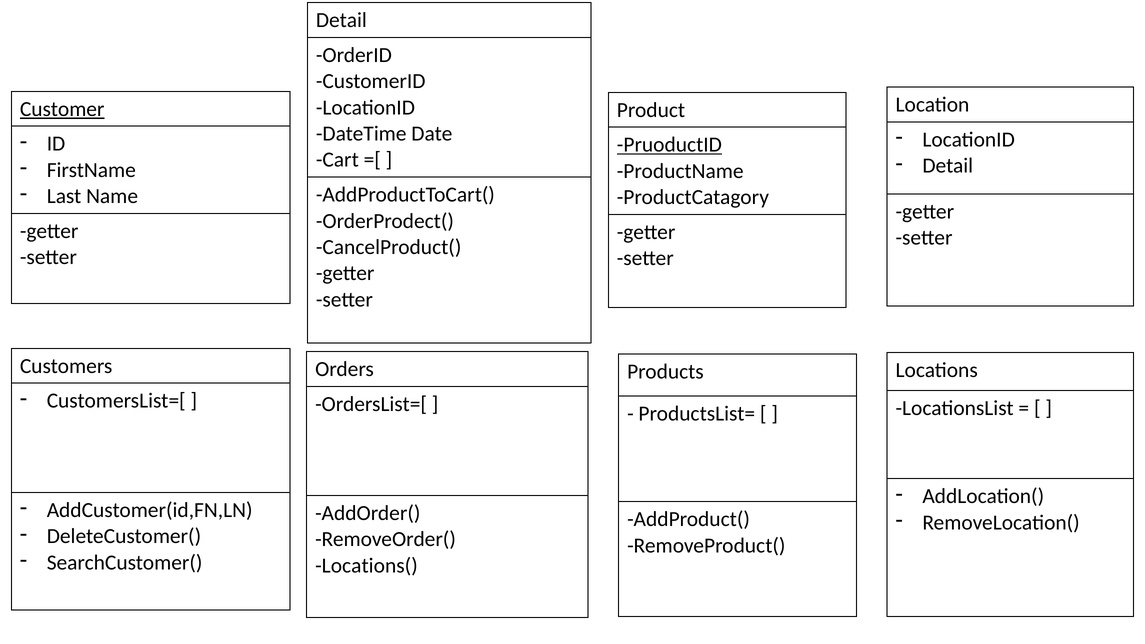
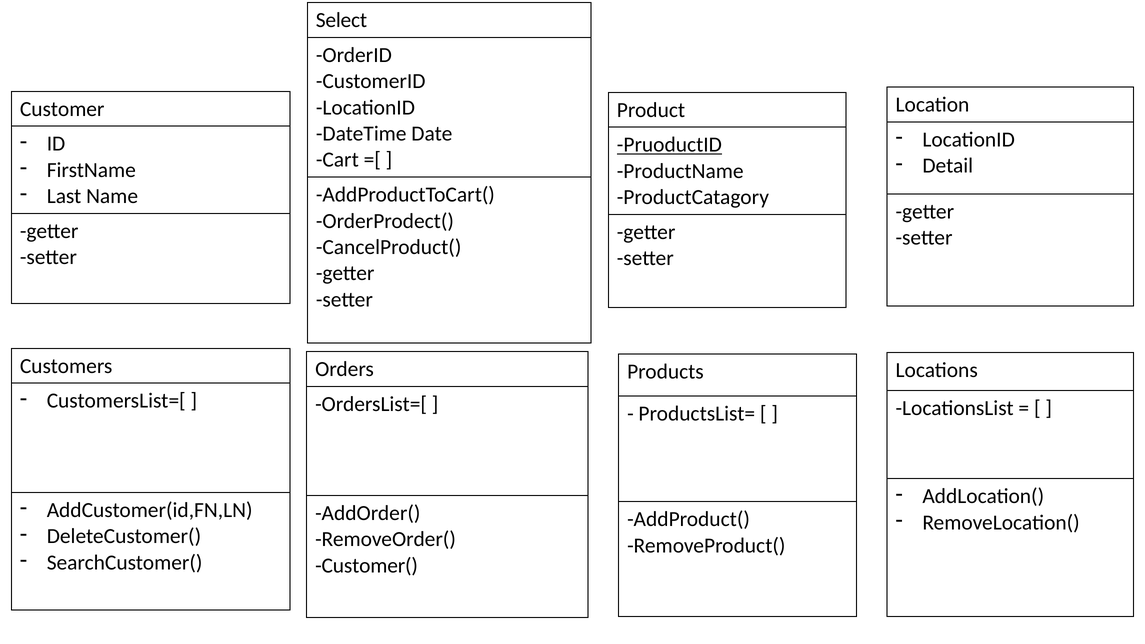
Detail at (341, 20): Detail -> Select
Customer underline: present -> none
Locations(: Locations( -> Customer(
